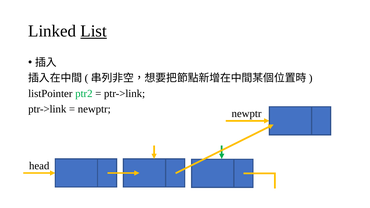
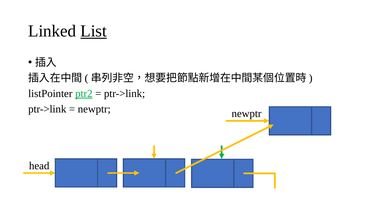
ptr2 underline: none -> present
